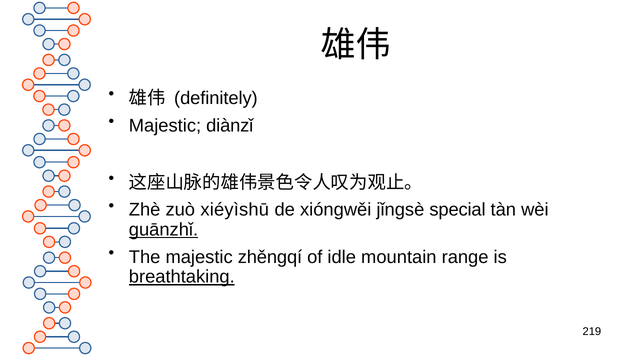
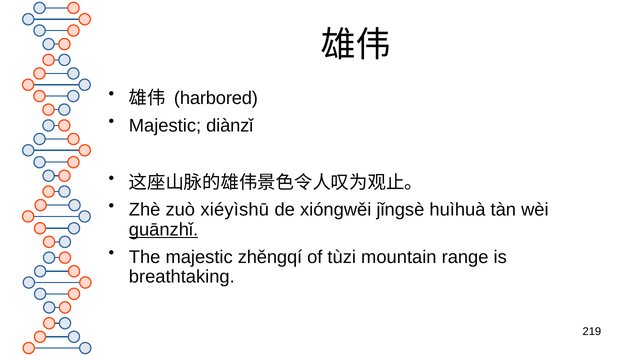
definitely: definitely -> harbored
special: special -> huìhuà
idle: idle -> tùzi
breathtaking underline: present -> none
